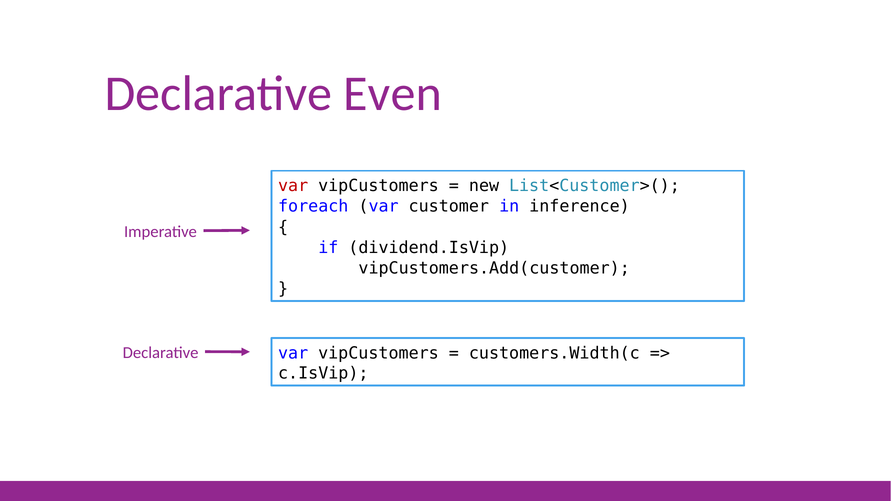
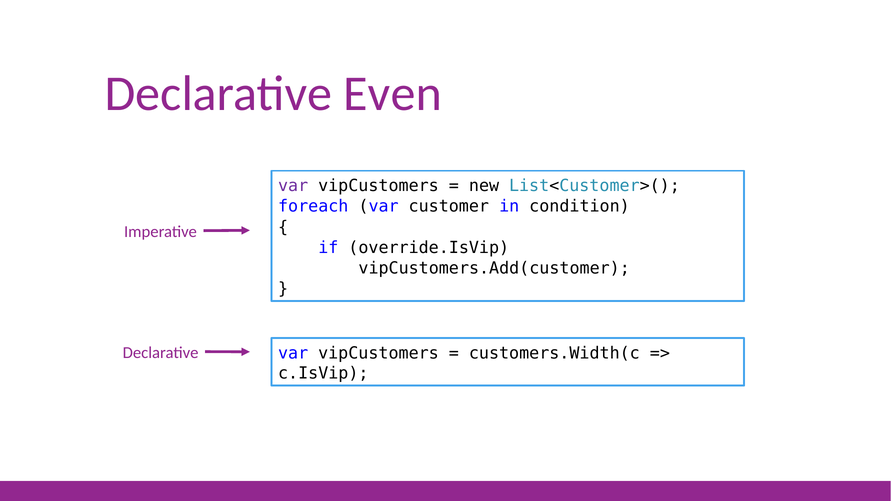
var at (293, 186) colour: red -> purple
inference: inference -> condition
dividend.IsVip: dividend.IsVip -> override.IsVip
